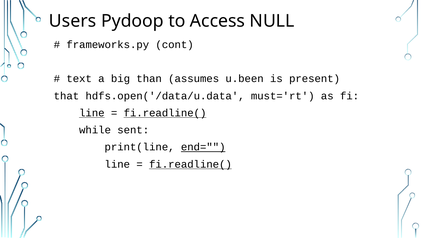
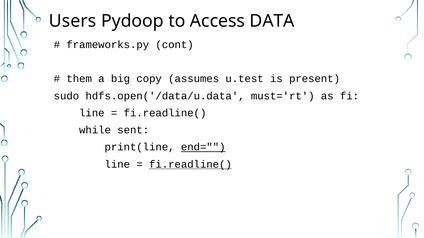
NULL: NULL -> DATA
text: text -> them
than: than -> copy
u.been: u.been -> u.test
that: that -> sudo
line at (92, 113) underline: present -> none
fi.readline( at (165, 113) underline: present -> none
